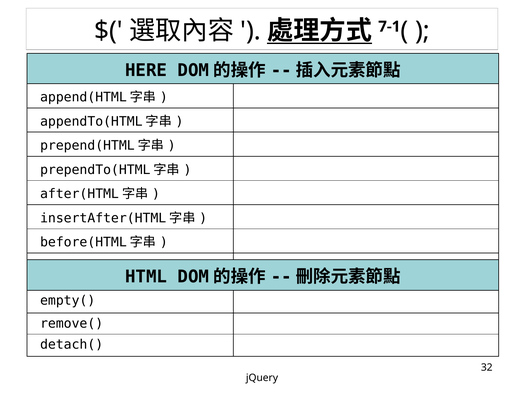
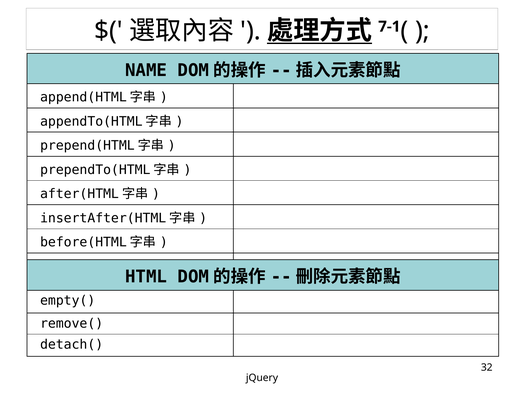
HERE: HERE -> NAME
